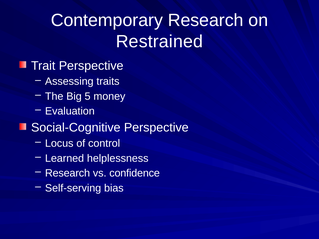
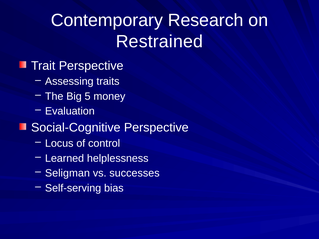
Research at (68, 173): Research -> Seligman
confidence: confidence -> successes
